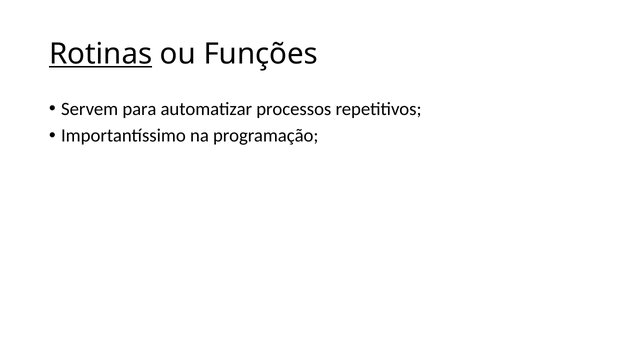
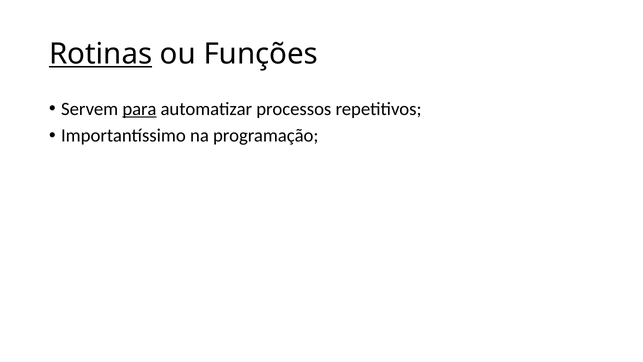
para underline: none -> present
